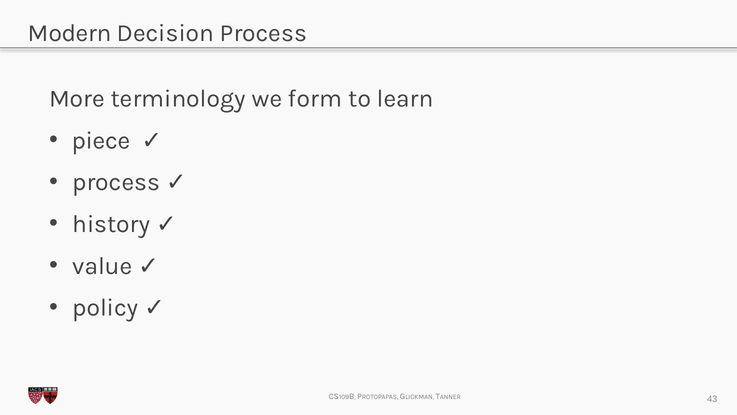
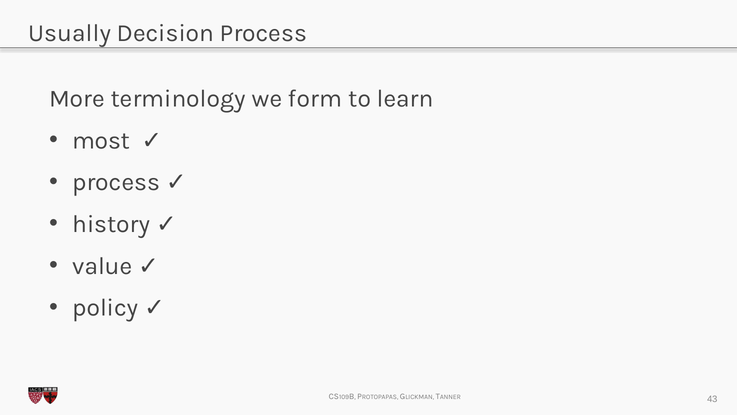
Modern: Modern -> Usually
piece: piece -> most
